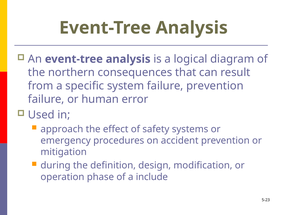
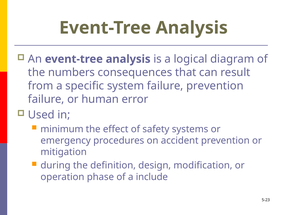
northern: northern -> numbers
approach: approach -> minimum
